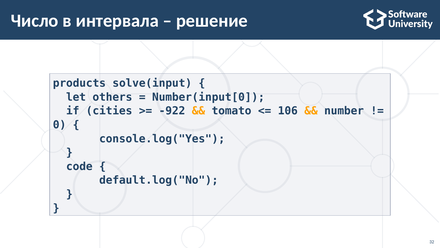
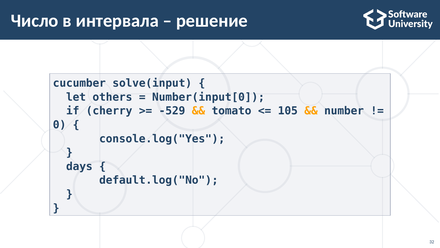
products: products -> cucumber
cities: cities -> cherry
-922: -922 -> -529
106: 106 -> 105
code: code -> days
